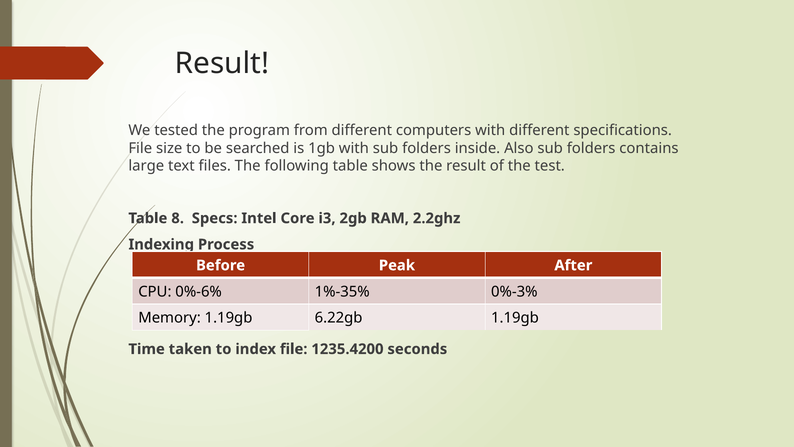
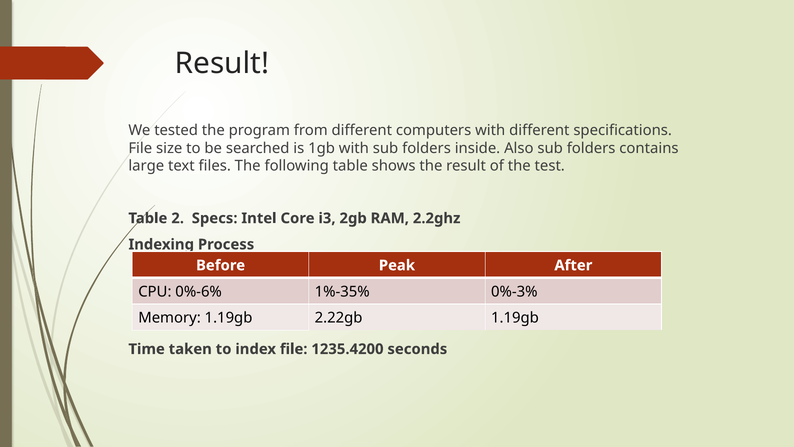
8: 8 -> 2
6.22gb: 6.22gb -> 2.22gb
